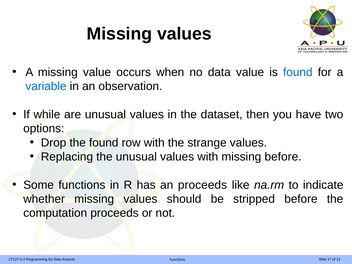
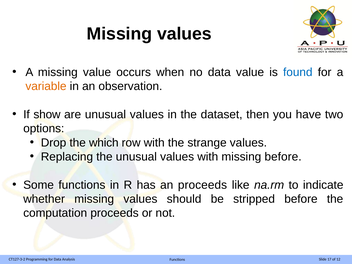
variable colour: blue -> orange
while: while -> show
the found: found -> which
